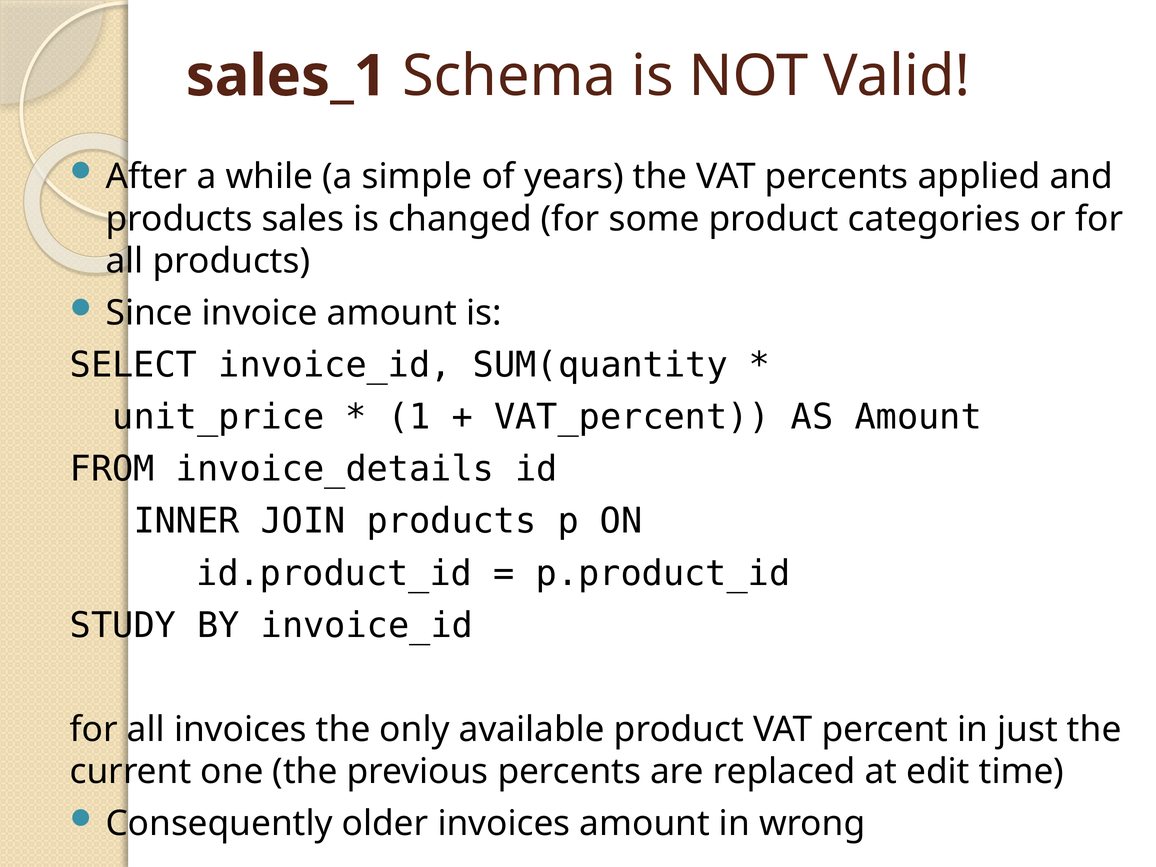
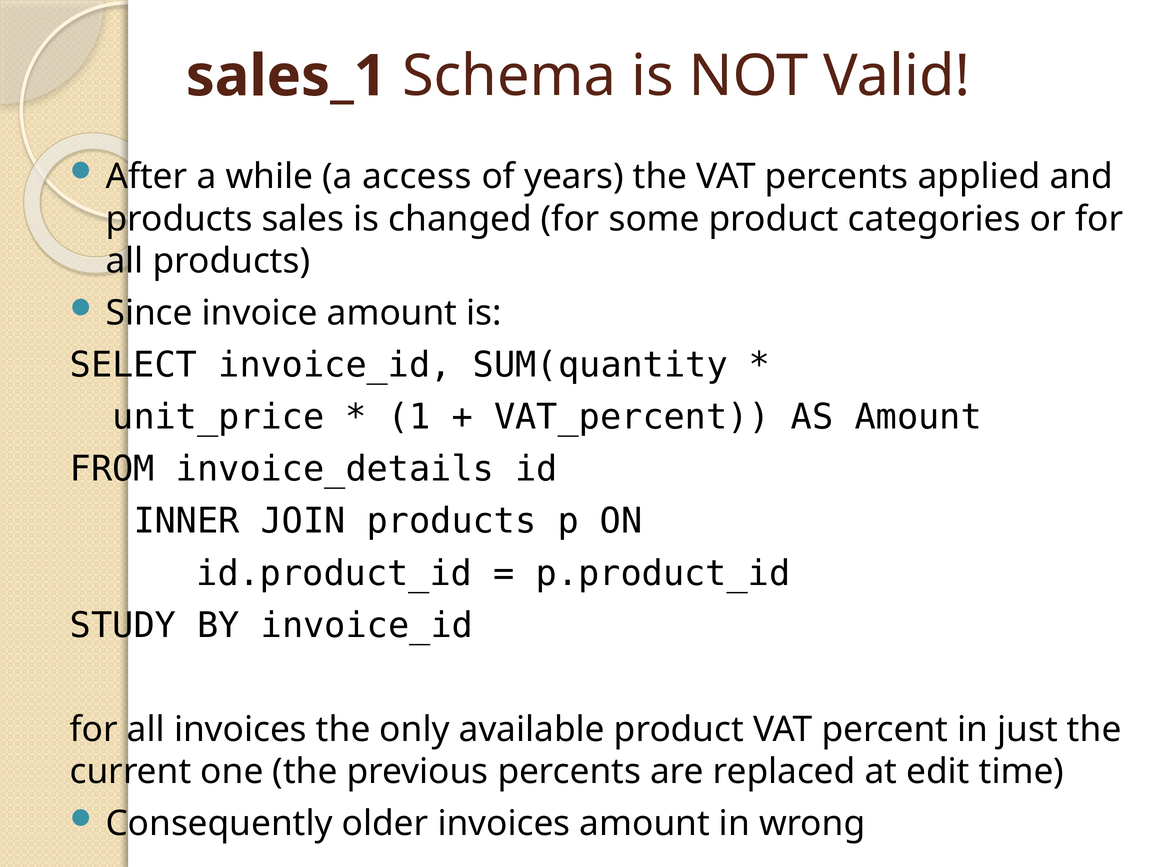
simple: simple -> access
